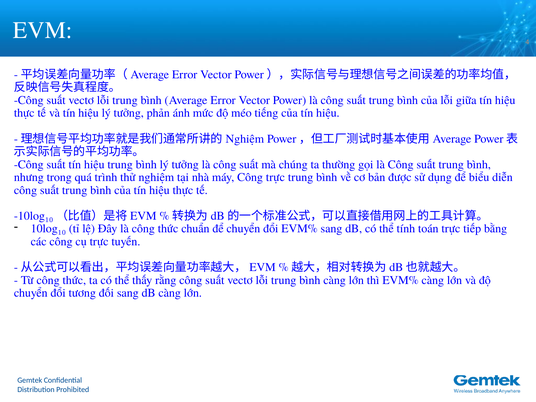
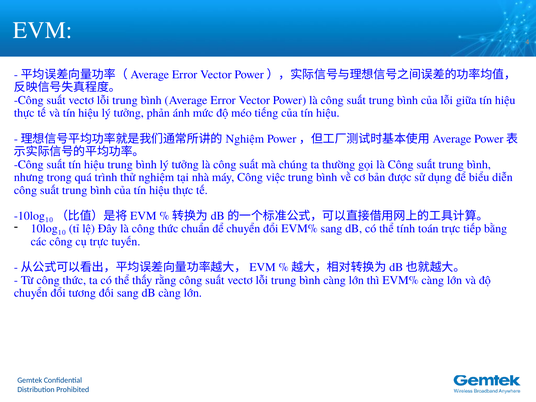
Công trực: trực -> việc
